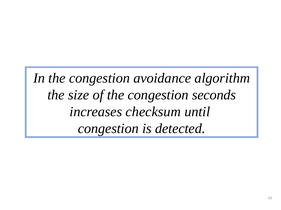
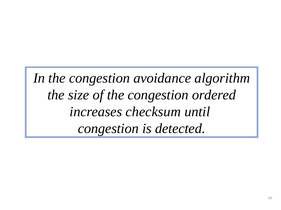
seconds: seconds -> ordered
